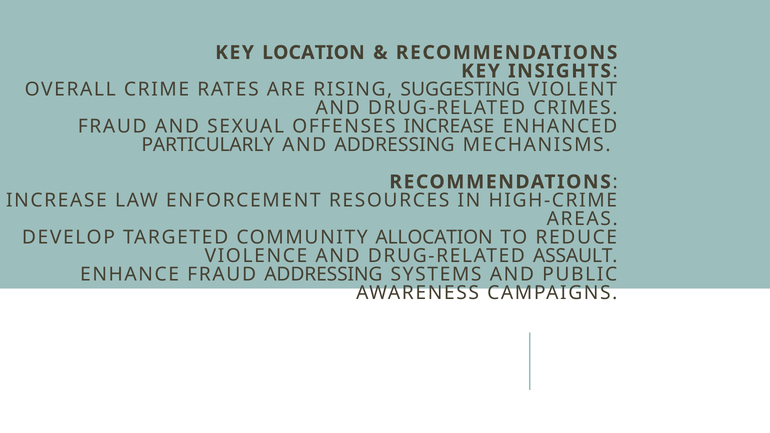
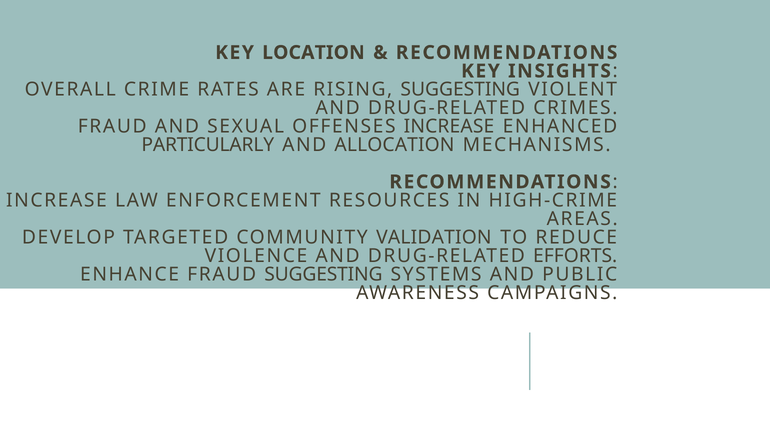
AND ADDRESSING: ADDRESSING -> ALLOCATION
ALLOCATION: ALLOCATION -> VALIDATION
ASSAULT: ASSAULT -> EFFORTS
FRAUD ADDRESSING: ADDRESSING -> SUGGESTING
